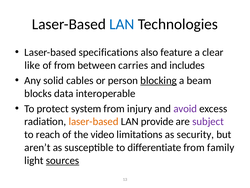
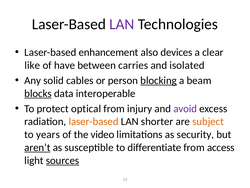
LAN at (122, 24) colour: blue -> purple
specifications: specifications -> enhancement
feature: feature -> devices
of from: from -> have
includes: includes -> isolated
blocks underline: none -> present
system: system -> optical
provide: provide -> shorter
subject colour: purple -> orange
reach: reach -> years
aren’t underline: none -> present
family: family -> access
